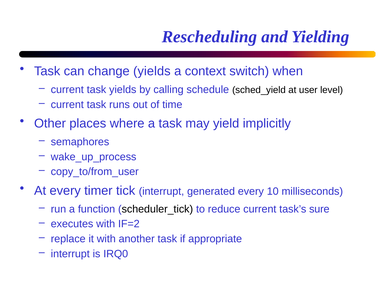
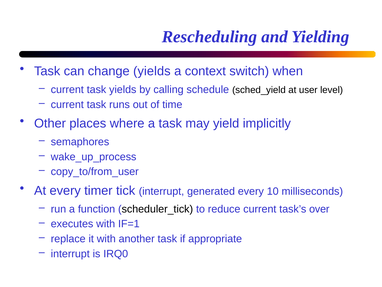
sure: sure -> over
IF=2: IF=2 -> IF=1
